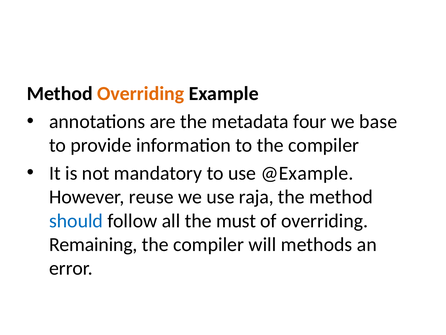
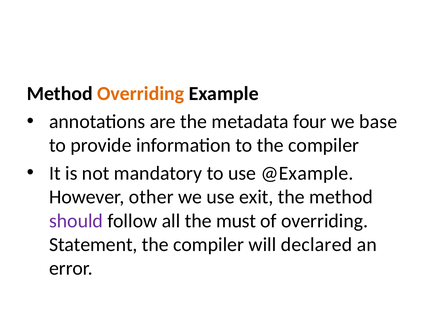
reuse: reuse -> other
raja: raja -> exit
should colour: blue -> purple
Remaining: Remaining -> Statement
methods: methods -> declared
